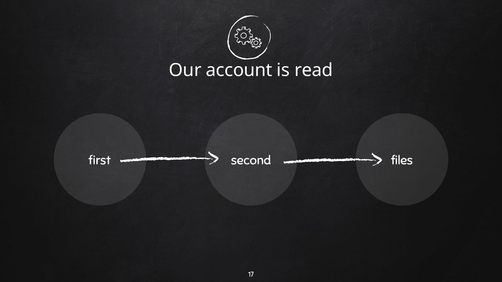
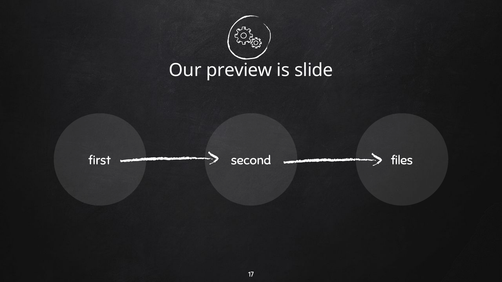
account: account -> preview
read: read -> slide
